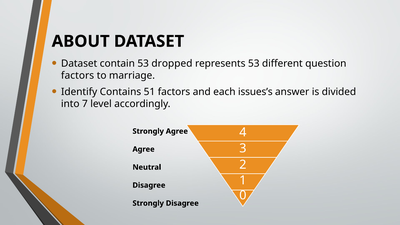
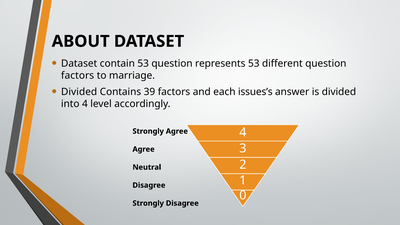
53 dropped: dropped -> question
Identify at (79, 92): Identify -> Divided
51: 51 -> 39
into 7: 7 -> 4
